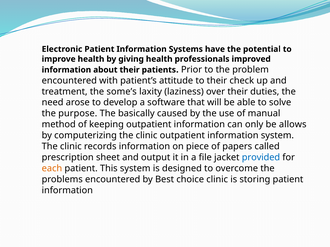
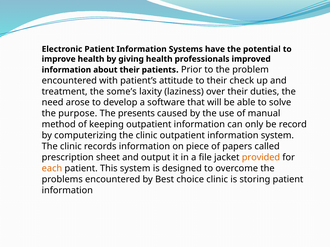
basically: basically -> presents
allows: allows -> record
provided colour: blue -> orange
